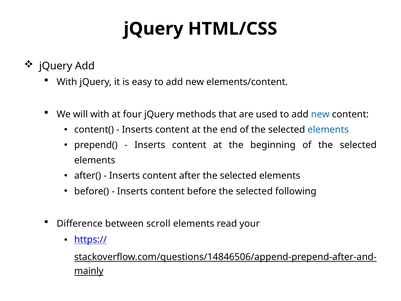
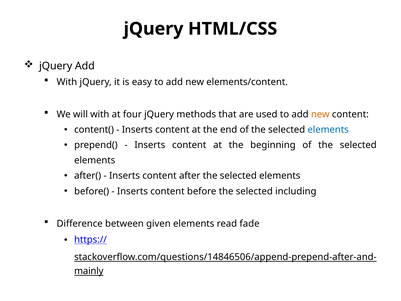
new at (320, 114) colour: blue -> orange
following: following -> including
scroll: scroll -> given
your: your -> fade
